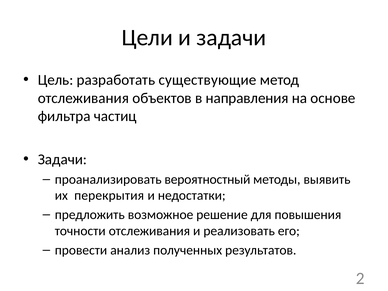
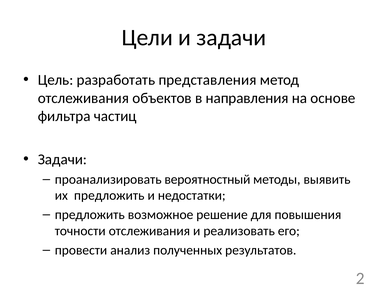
существующие: существующие -> представления
их перекрытия: перекрытия -> предложить
